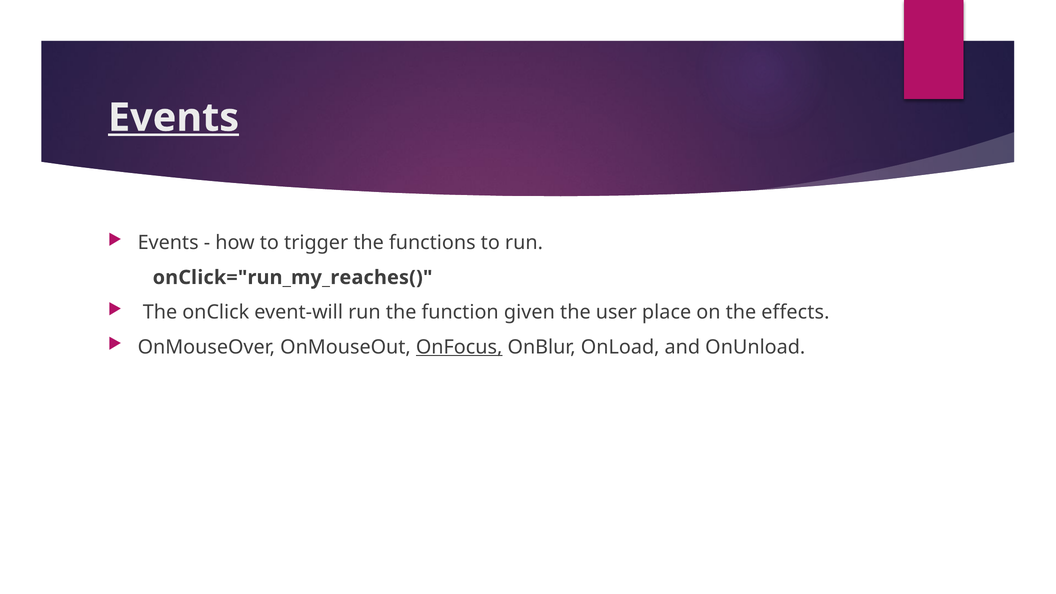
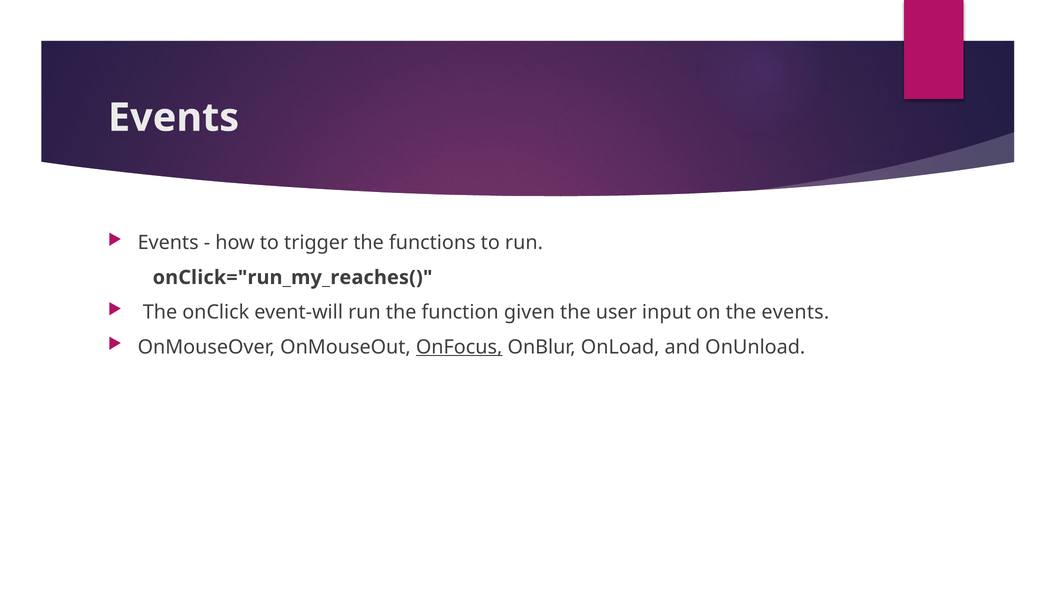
Events at (174, 118) underline: present -> none
place: place -> input
the effects: effects -> events
